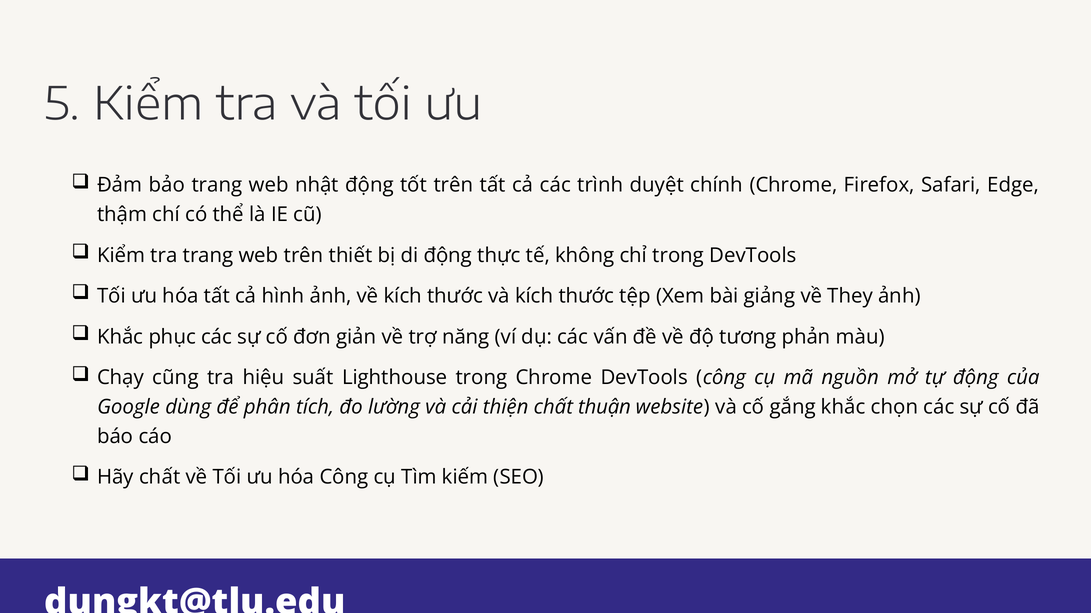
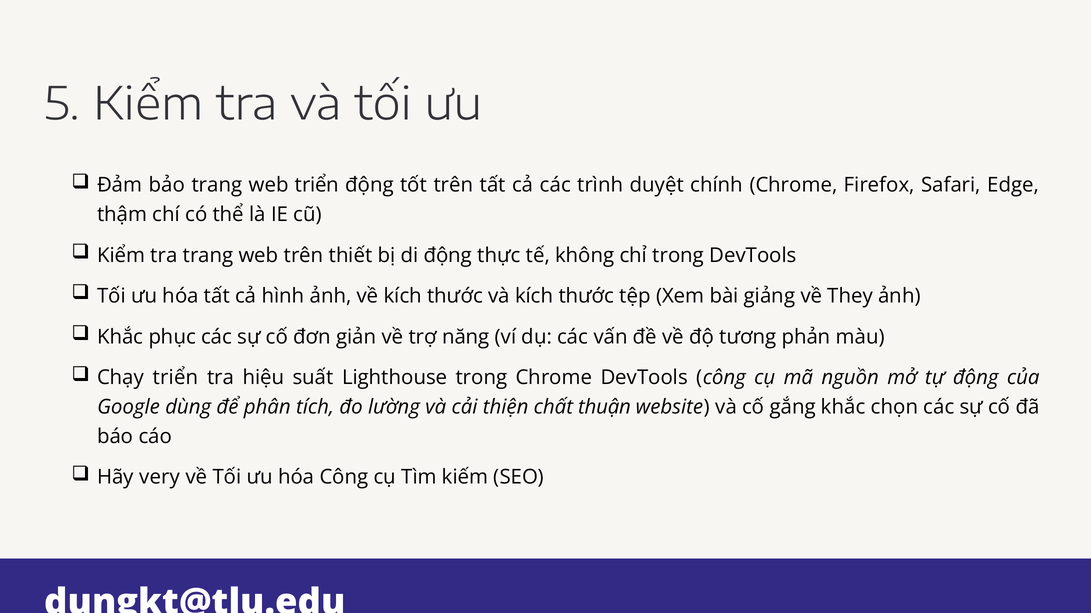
web nhật: nhật -> triển
Chạy cũng: cũng -> triển
Hãy chất: chất -> very
